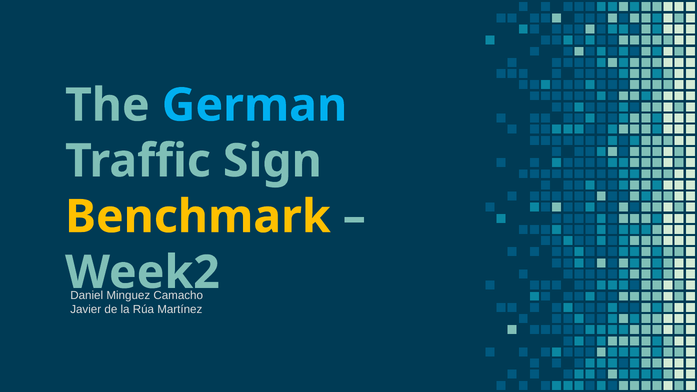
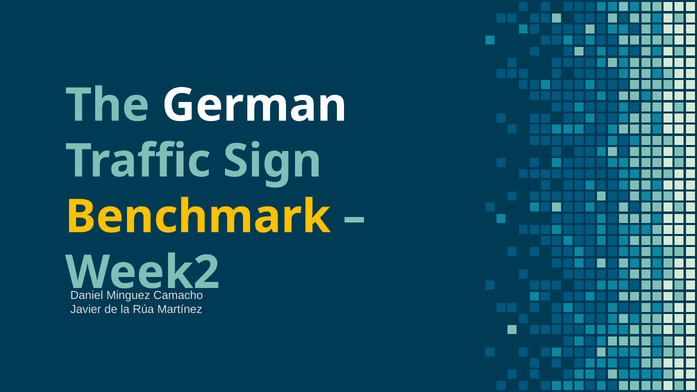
German colour: light blue -> white
